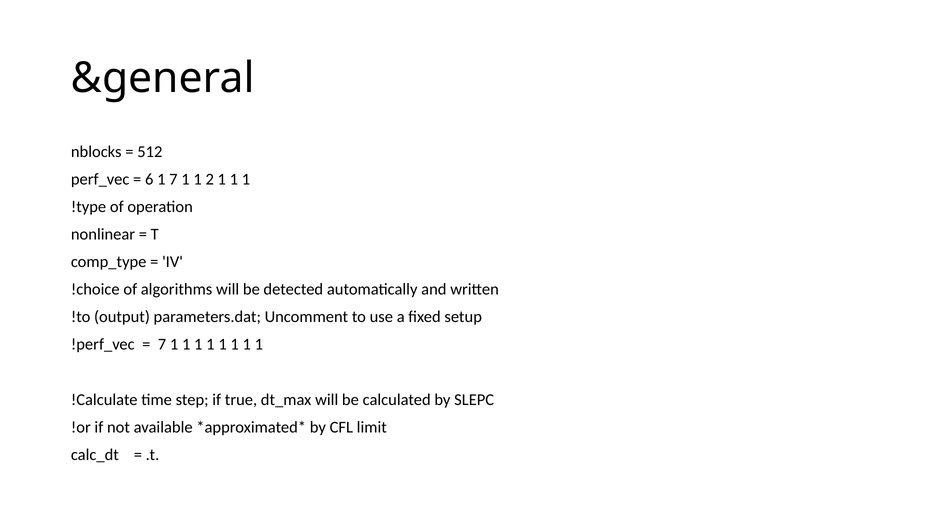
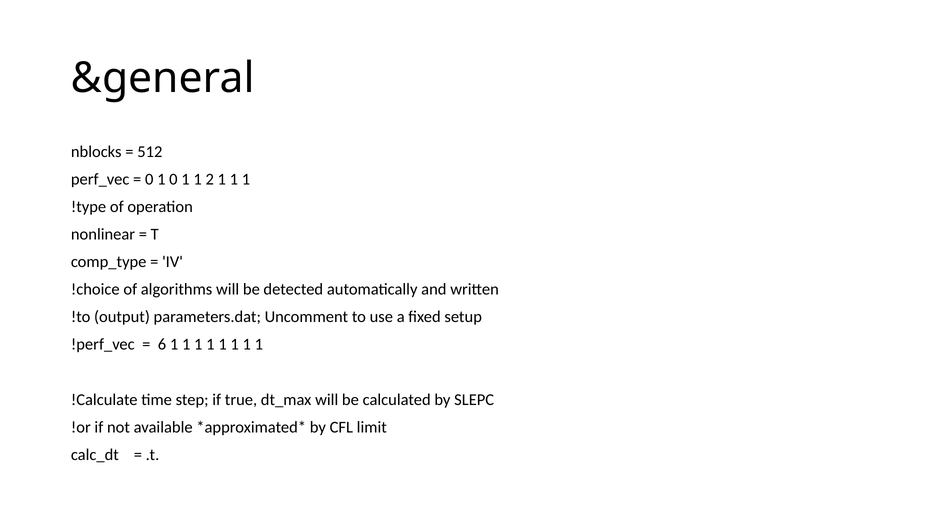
6 at (149, 179): 6 -> 0
1 7: 7 -> 0
7 at (162, 344): 7 -> 6
